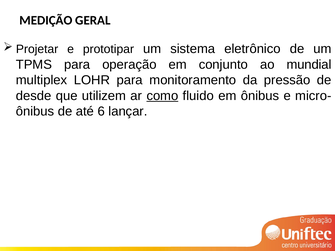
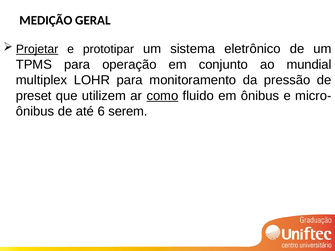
Projetar underline: none -> present
desde: desde -> preset
lançar: lançar -> serem
